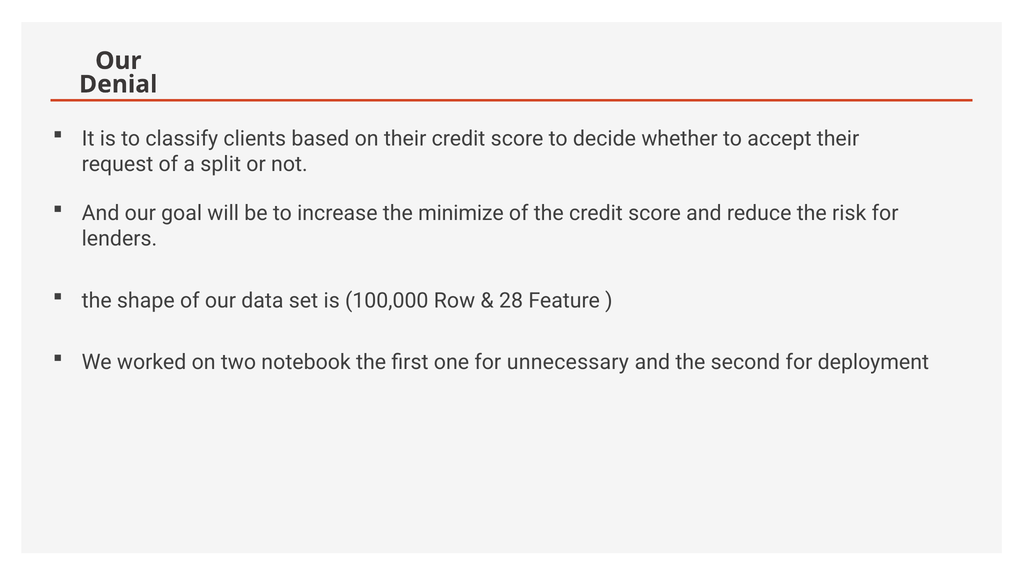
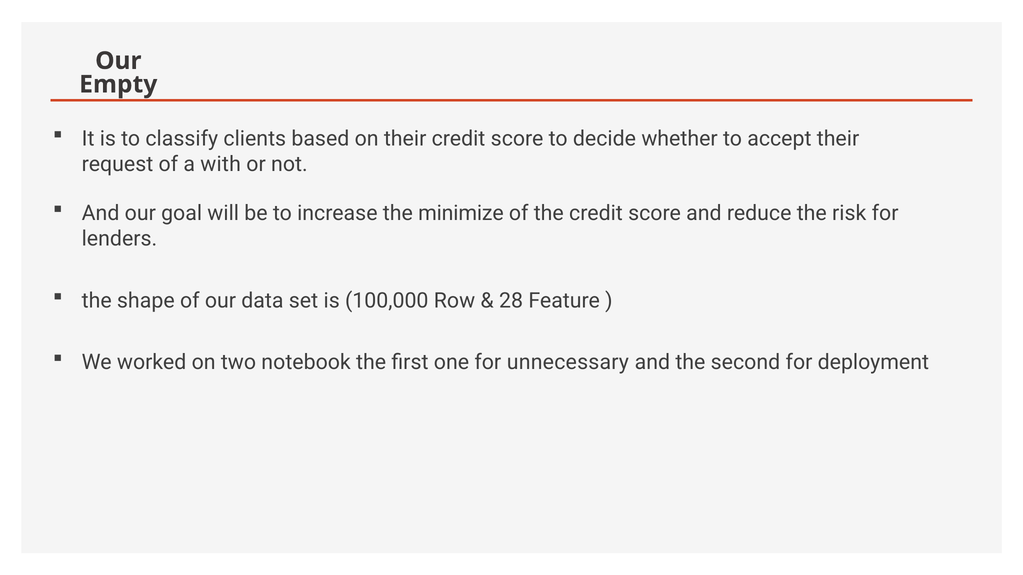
Denial: Denial -> Empty
split: split -> with
